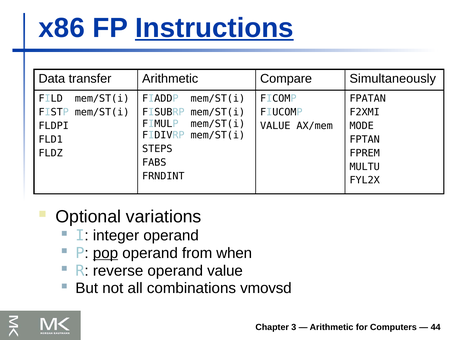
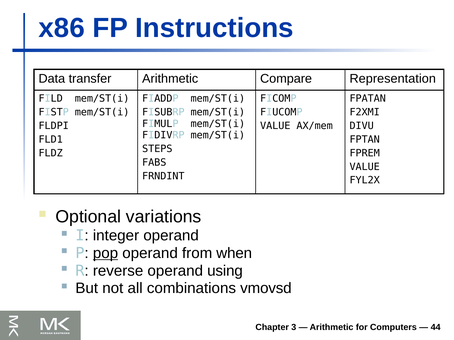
Instructions underline: present -> none
Simultaneously: Simultaneously -> Representation
MODE: MODE -> DIVU
MULTU at (365, 167): MULTU -> VALUE
operand value: value -> using
